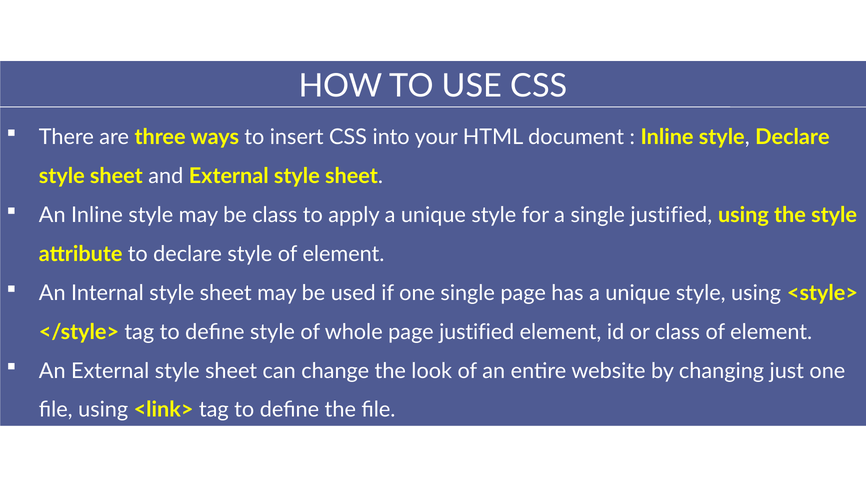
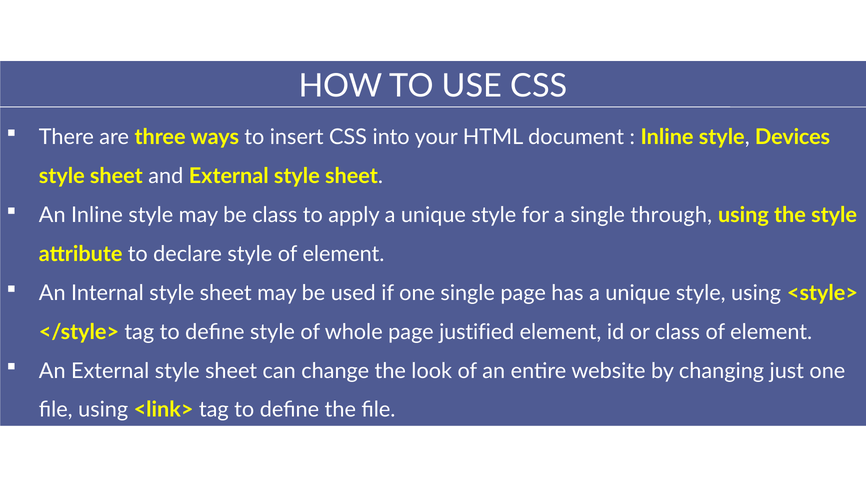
style Declare: Declare -> Devices
single justified: justified -> through
